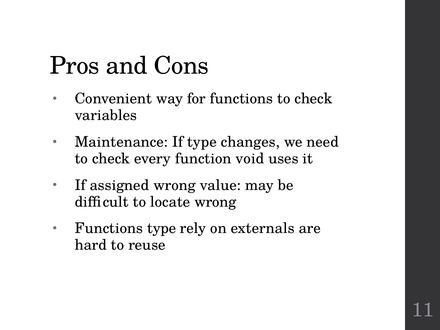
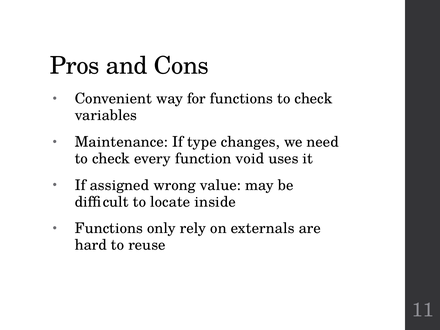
locate wrong: wrong -> inside
Functions type: type -> only
